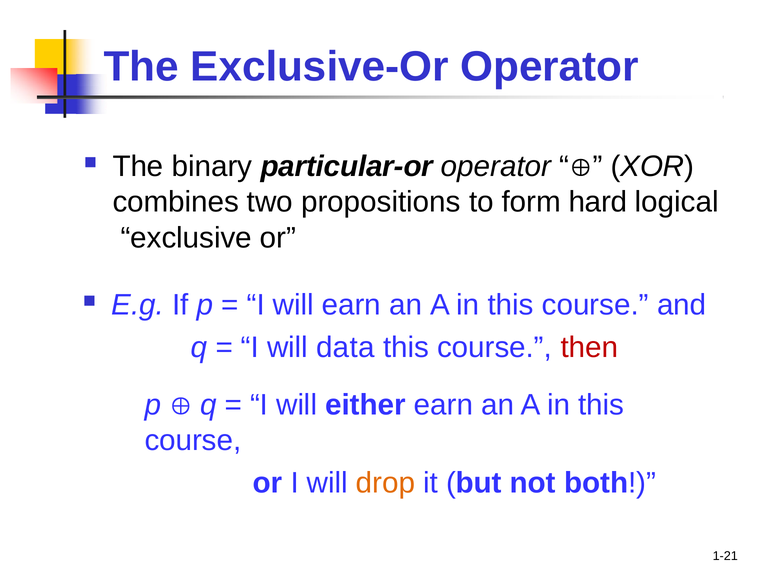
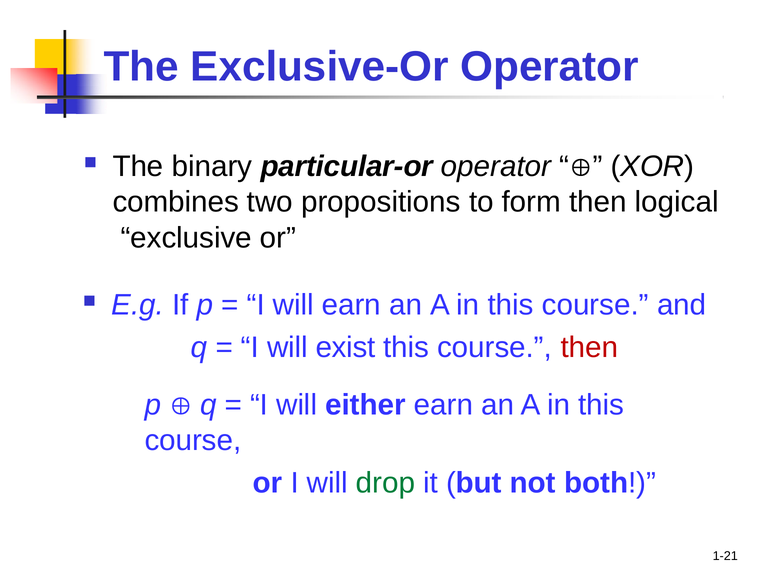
form hard: hard -> then
data: data -> exist
drop colour: orange -> green
